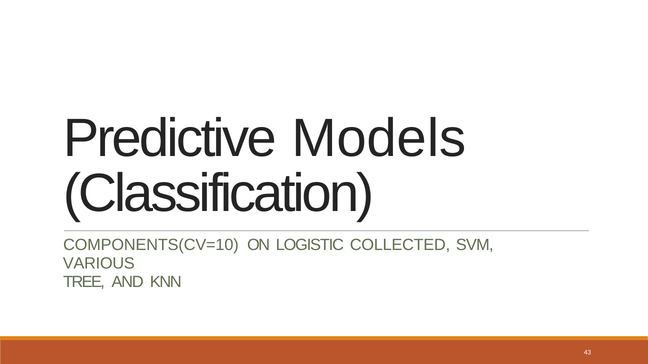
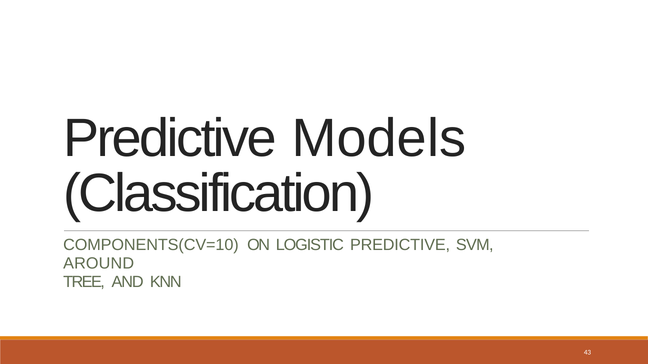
LOGISTIC COLLECTED: COLLECTED -> PREDICTIVE
VARIOUS: VARIOUS -> AROUND
